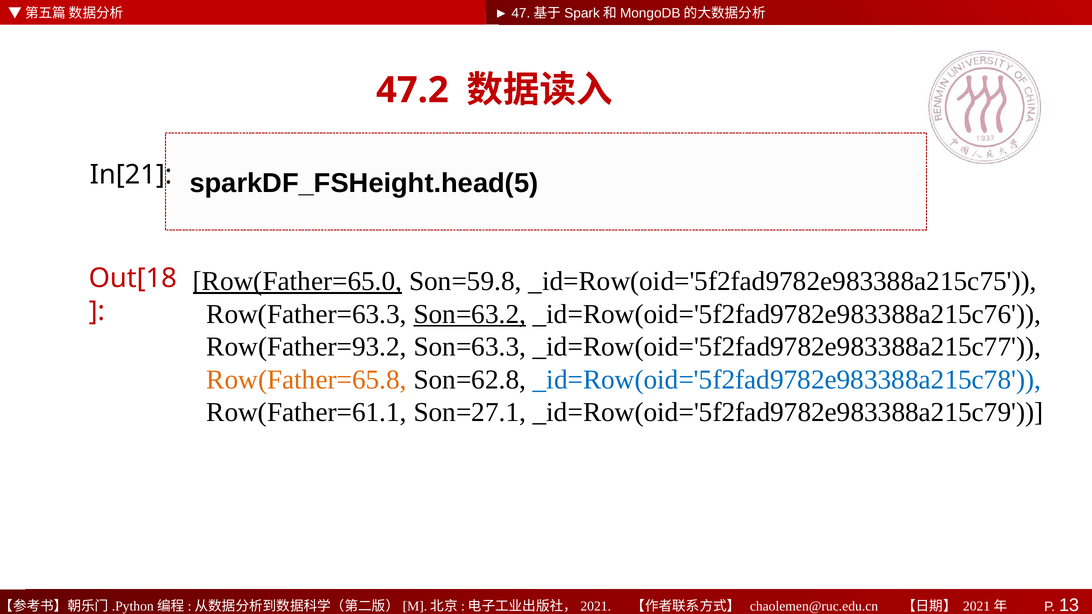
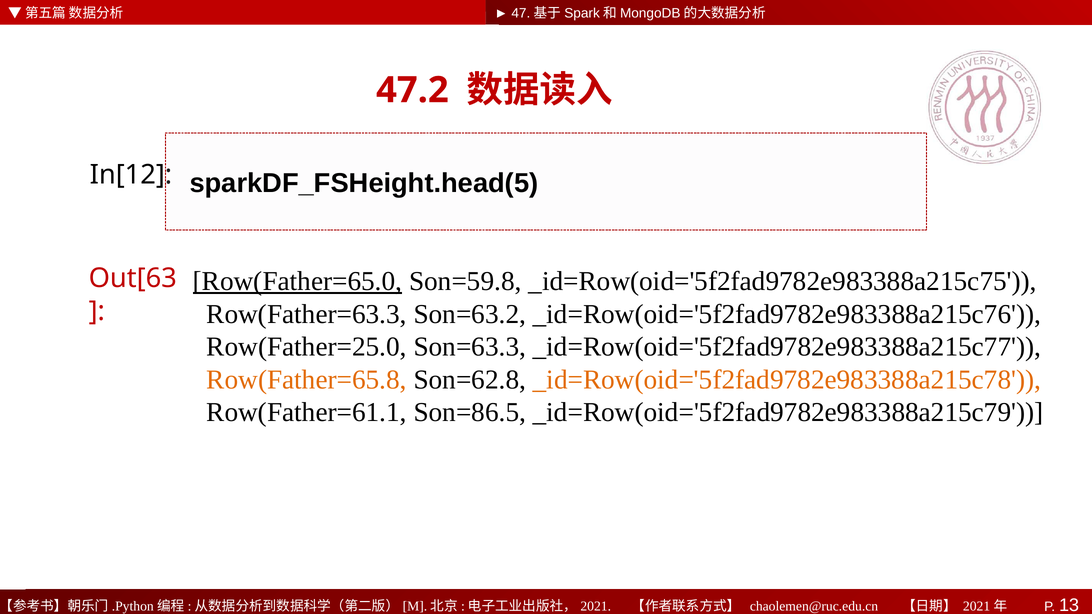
In[21: In[21 -> In[12
Out[18: Out[18 -> Out[63
Son=63.2 underline: present -> none
Row(Father=93.2: Row(Father=93.2 -> Row(Father=25.0
_id=Row(oid='5f2fad9782e983388a215c78 colour: blue -> orange
Son=27.1: Son=27.1 -> Son=86.5
